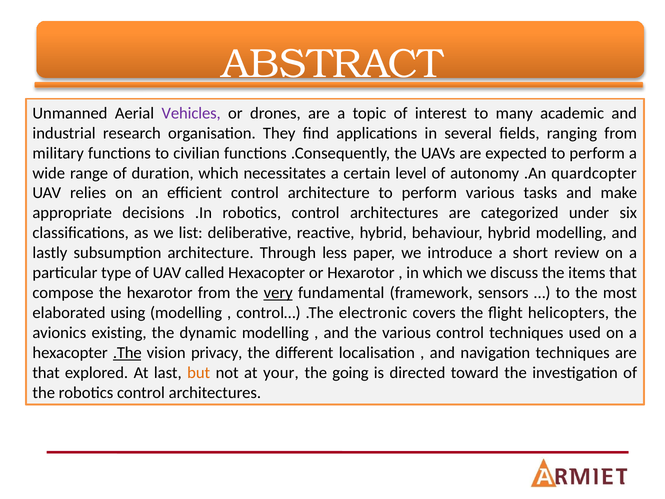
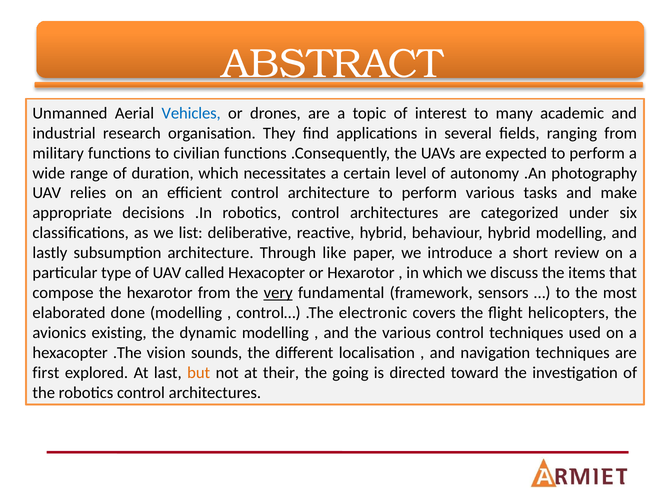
Vehicles colour: purple -> blue
quardcopter: quardcopter -> photography
less: less -> like
using: using -> done
.The at (127, 352) underline: present -> none
privacy: privacy -> sounds
that at (46, 372): that -> first
your: your -> their
